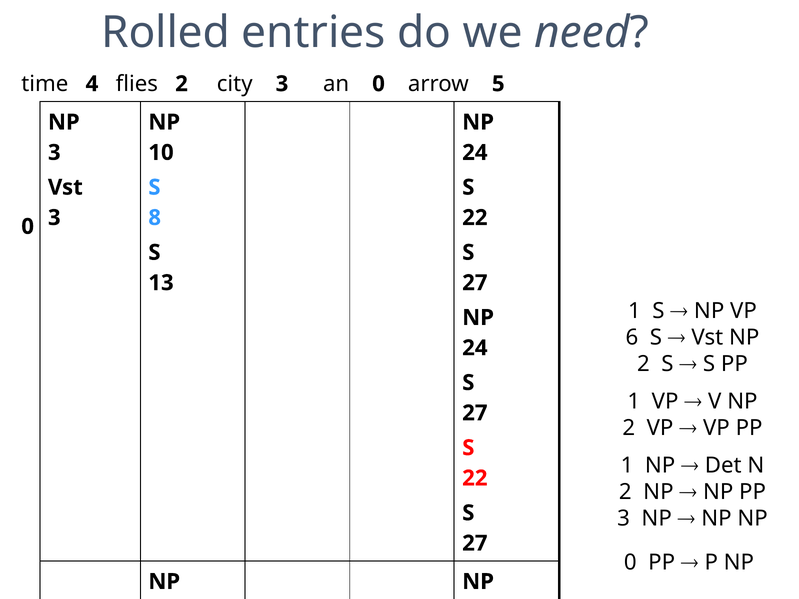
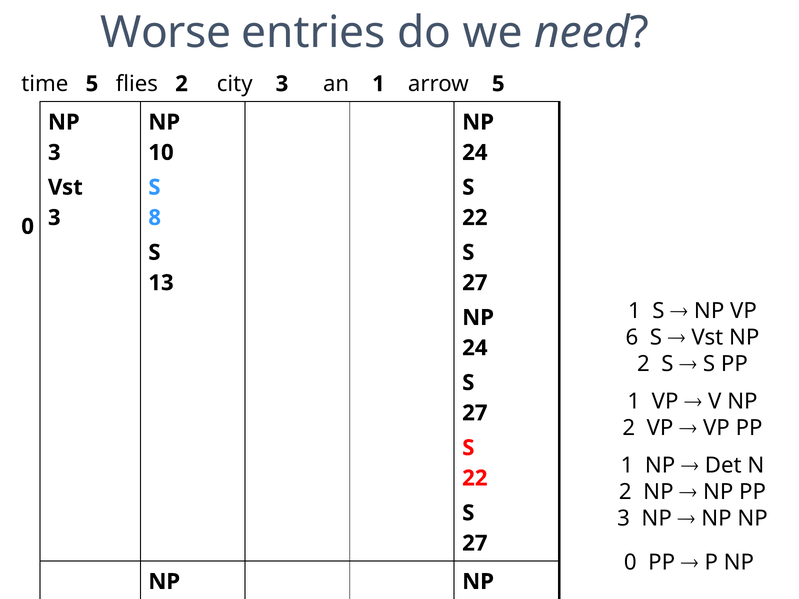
Rolled: Rolled -> Worse
time 4: 4 -> 5
an 0: 0 -> 1
